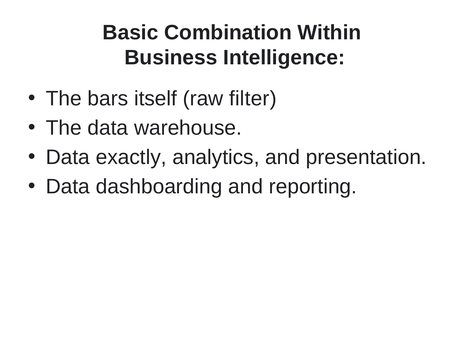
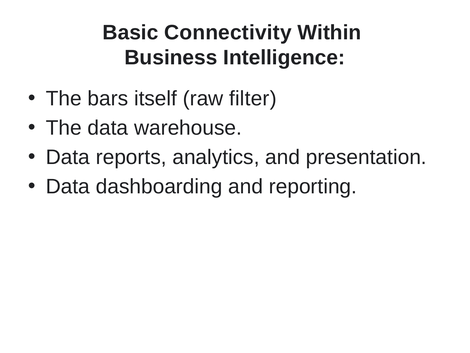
Combination: Combination -> Connectivity
exactly: exactly -> reports
